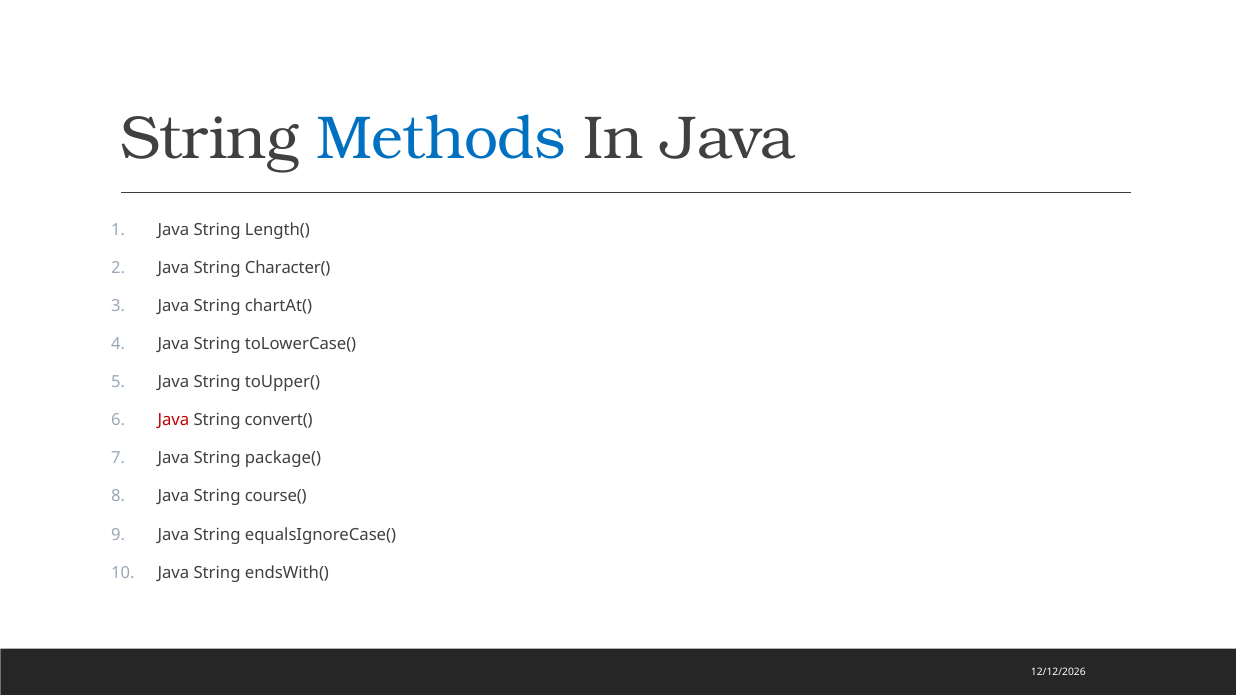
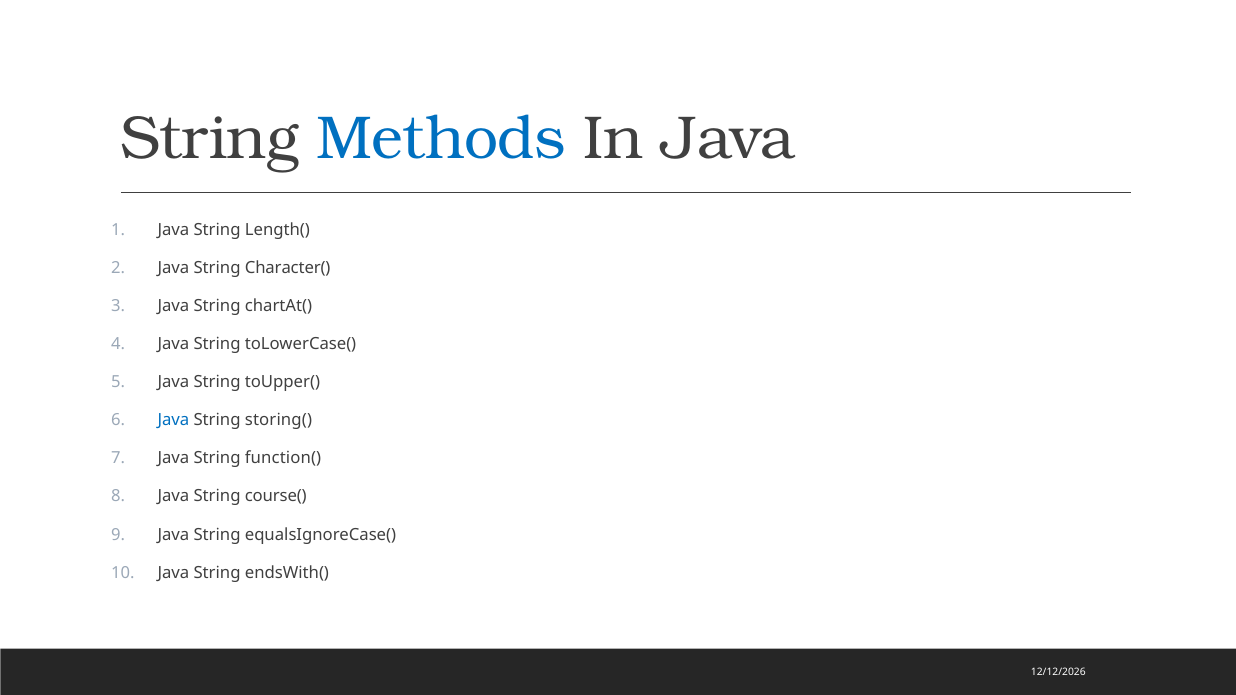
Java at (173, 420) colour: red -> blue
convert(: convert( -> storing(
package(: package( -> function(
